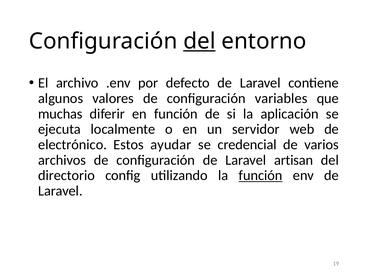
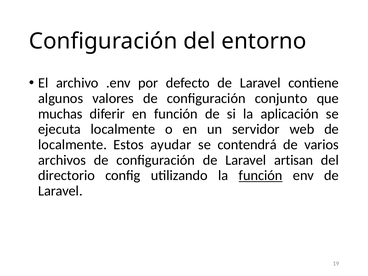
del at (199, 41) underline: present -> none
variables: variables -> conjunto
electrónico at (73, 145): electrónico -> localmente
credencial: credencial -> contendrá
